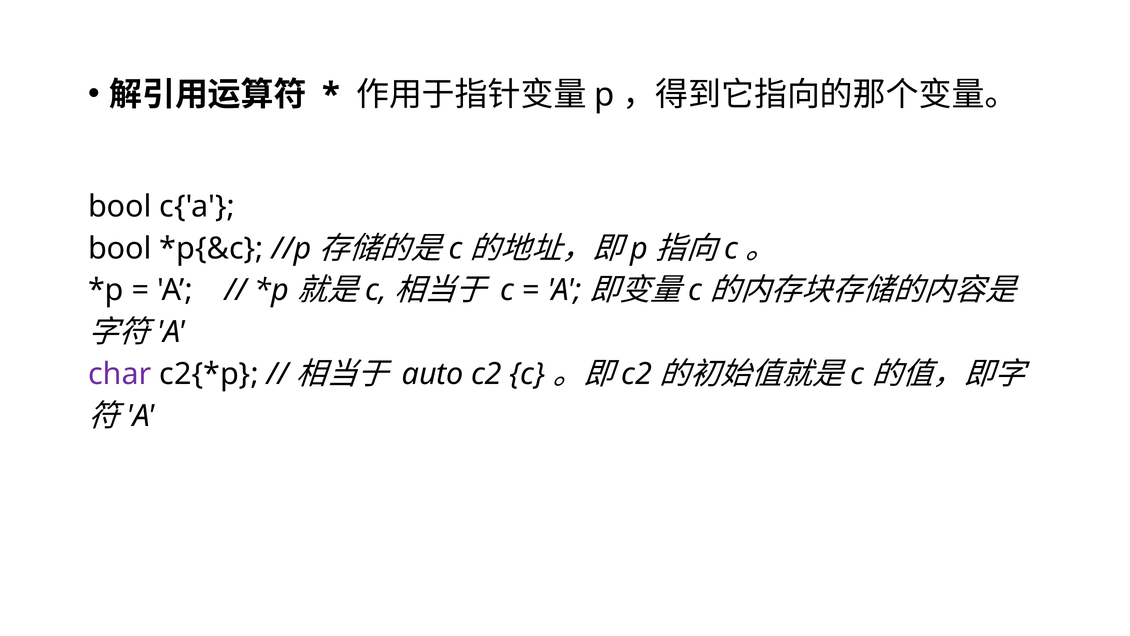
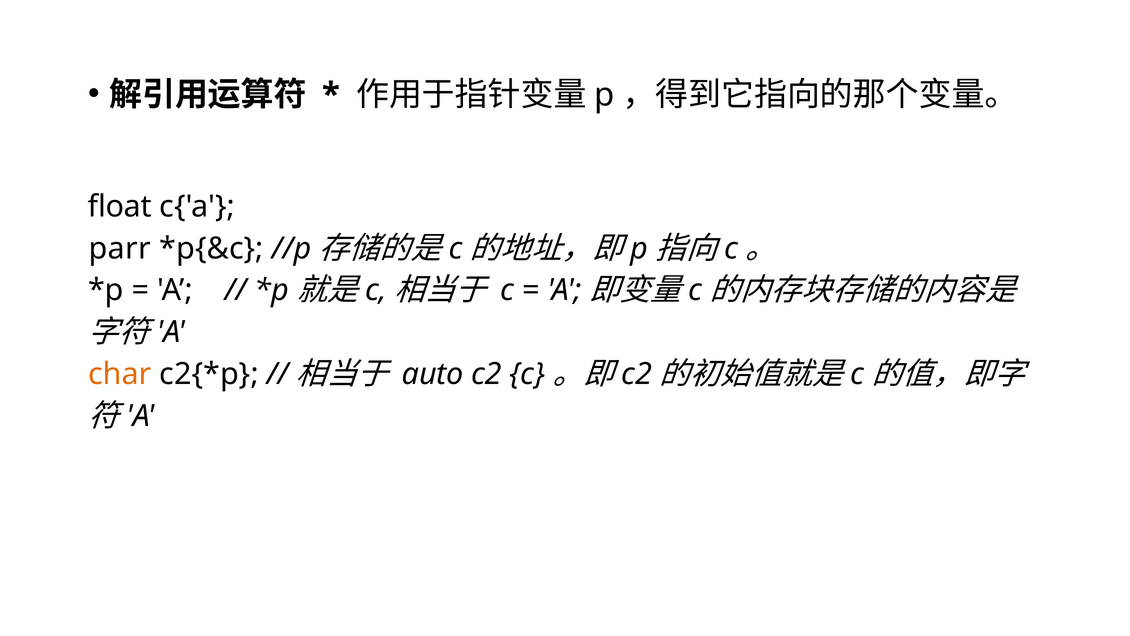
bool at (120, 206): bool -> float
bool at (120, 248): bool -> parr
char colour: purple -> orange
